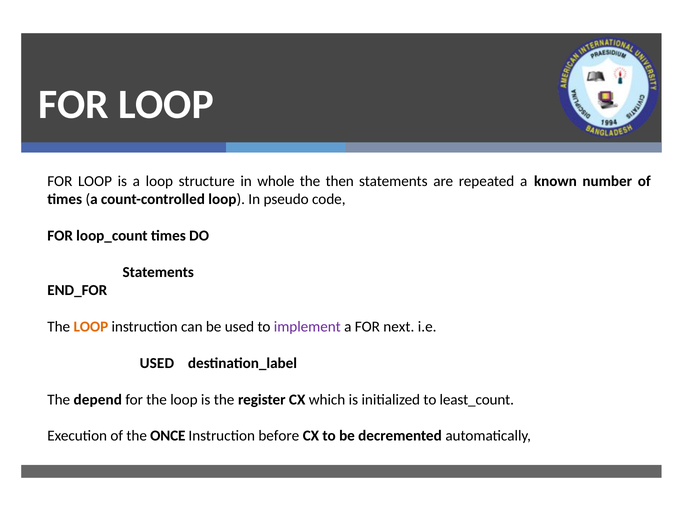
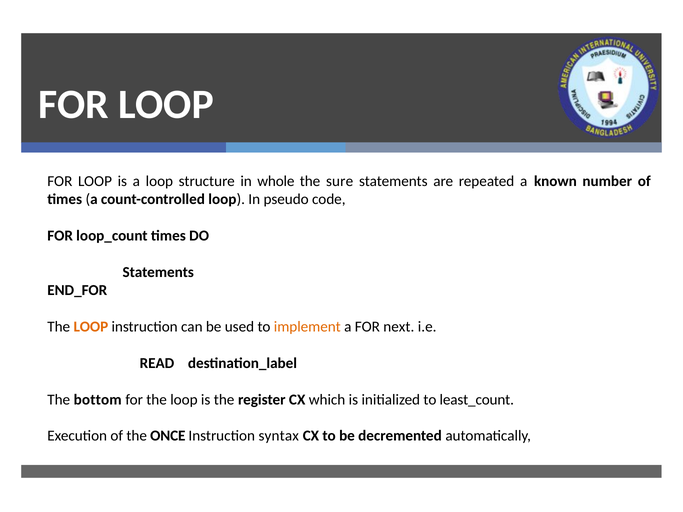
then: then -> sure
implement colour: purple -> orange
USED at (157, 363): USED -> READ
depend: depend -> bottom
before: before -> syntax
